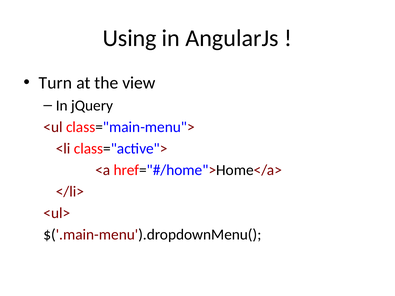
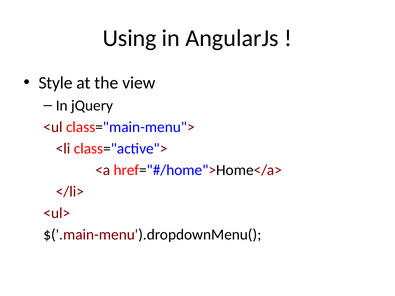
Turn: Turn -> Style
